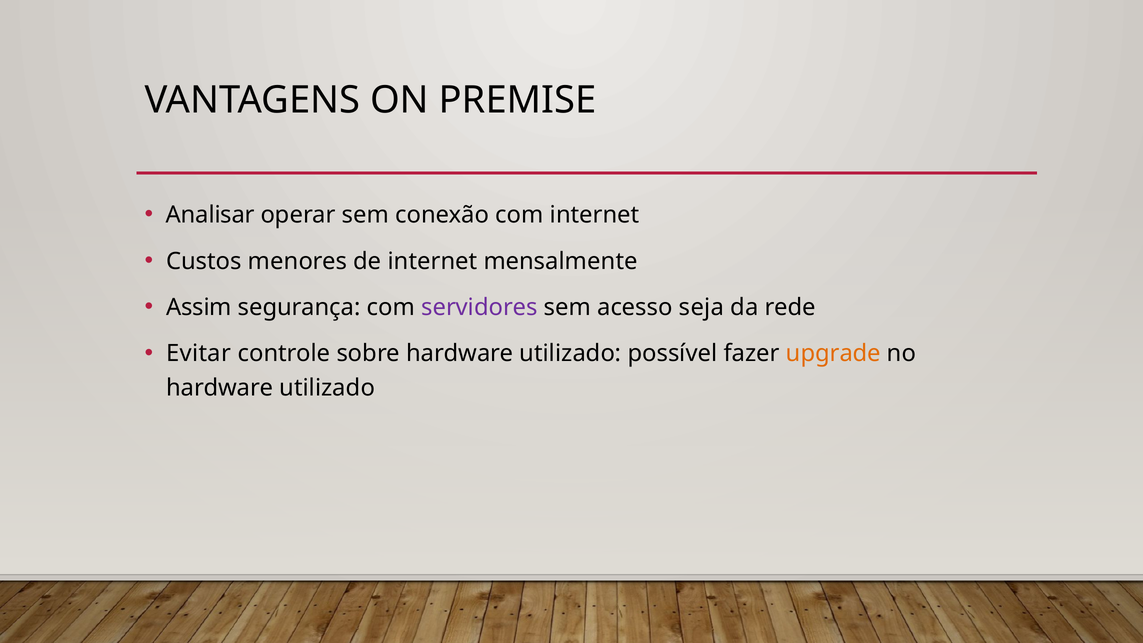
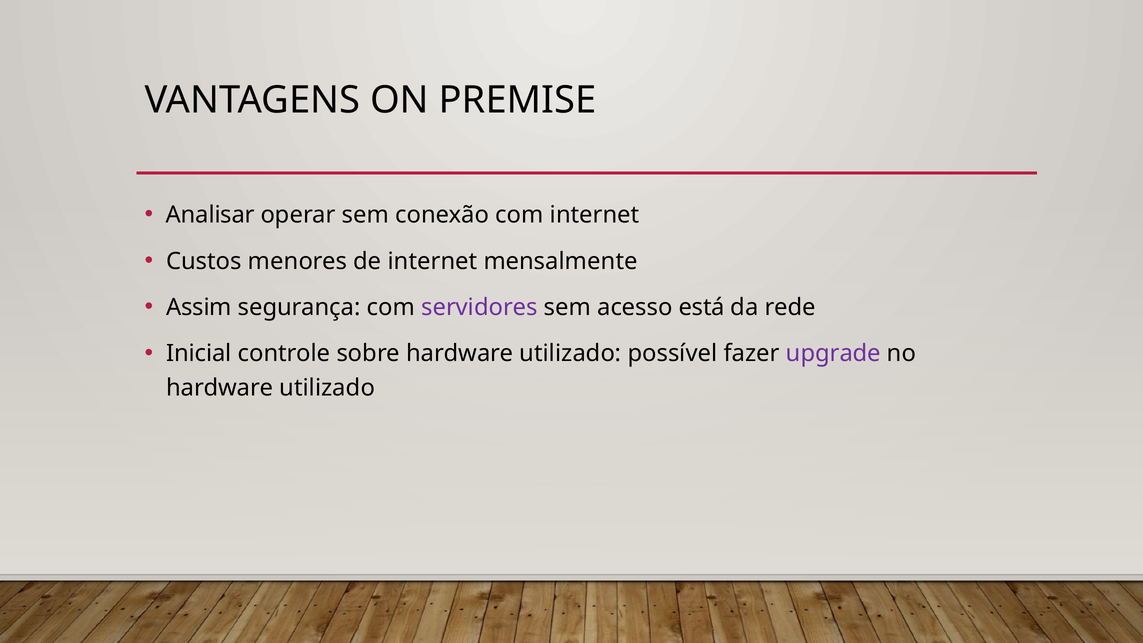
seja: seja -> está
Evitar: Evitar -> Inicial
upgrade colour: orange -> purple
